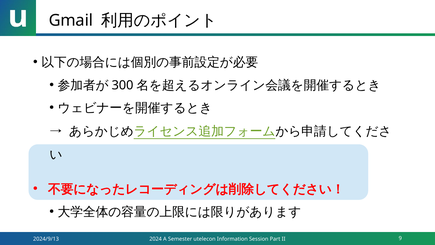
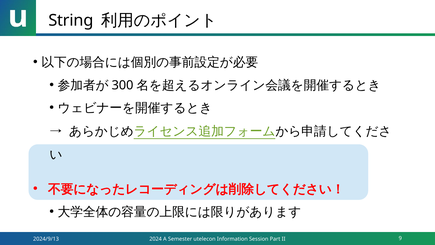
Gmail: Gmail -> String
